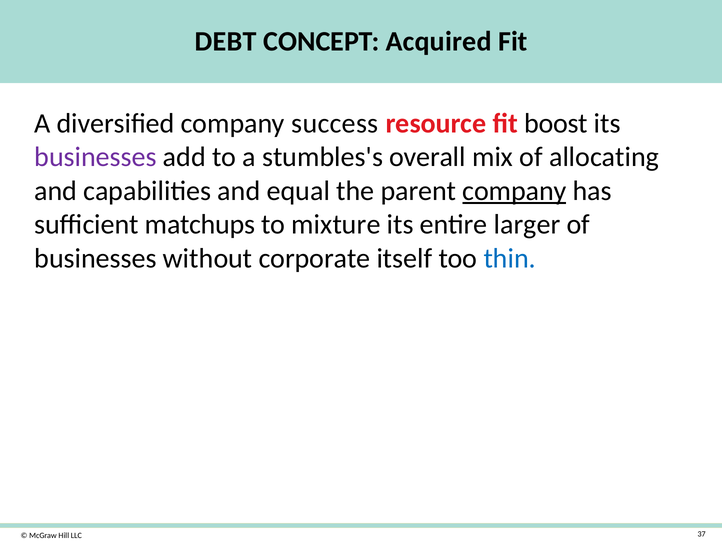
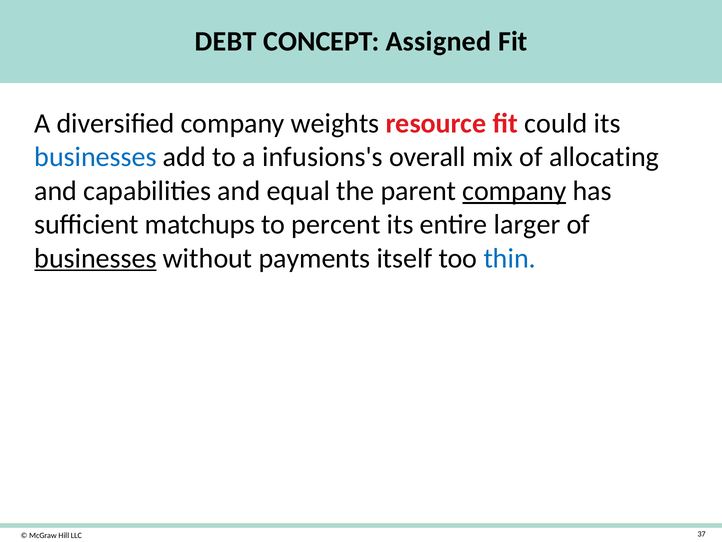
Acquired: Acquired -> Assigned
success: success -> weights
boost: boost -> could
businesses at (95, 157) colour: purple -> blue
stumbles's: stumbles's -> infusions's
mixture: mixture -> percent
businesses at (95, 258) underline: none -> present
corporate: corporate -> payments
